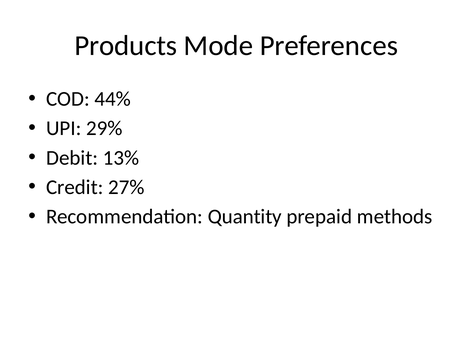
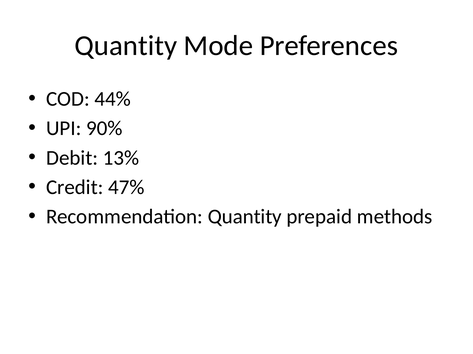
Products at (126, 46): Products -> Quantity
29%: 29% -> 90%
27%: 27% -> 47%
